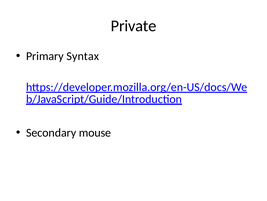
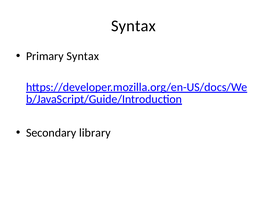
Private at (134, 26): Private -> Syntax
mouse: mouse -> library
